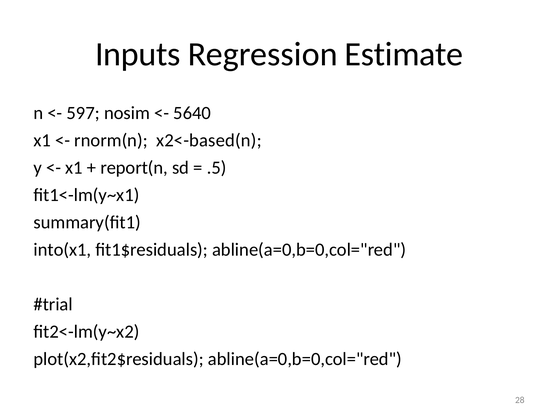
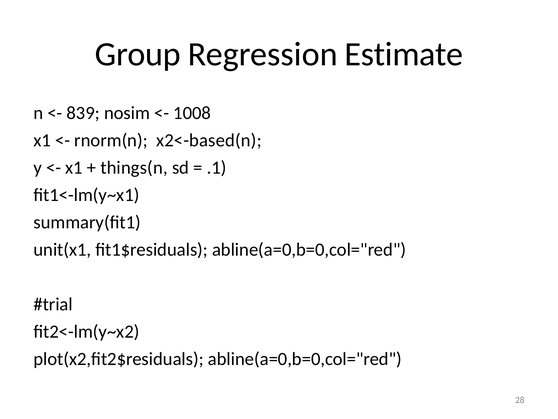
Inputs: Inputs -> Group
597: 597 -> 839
5640: 5640 -> 1008
report(n: report(n -> things(n
.5: .5 -> .1
into(x1: into(x1 -> unit(x1
